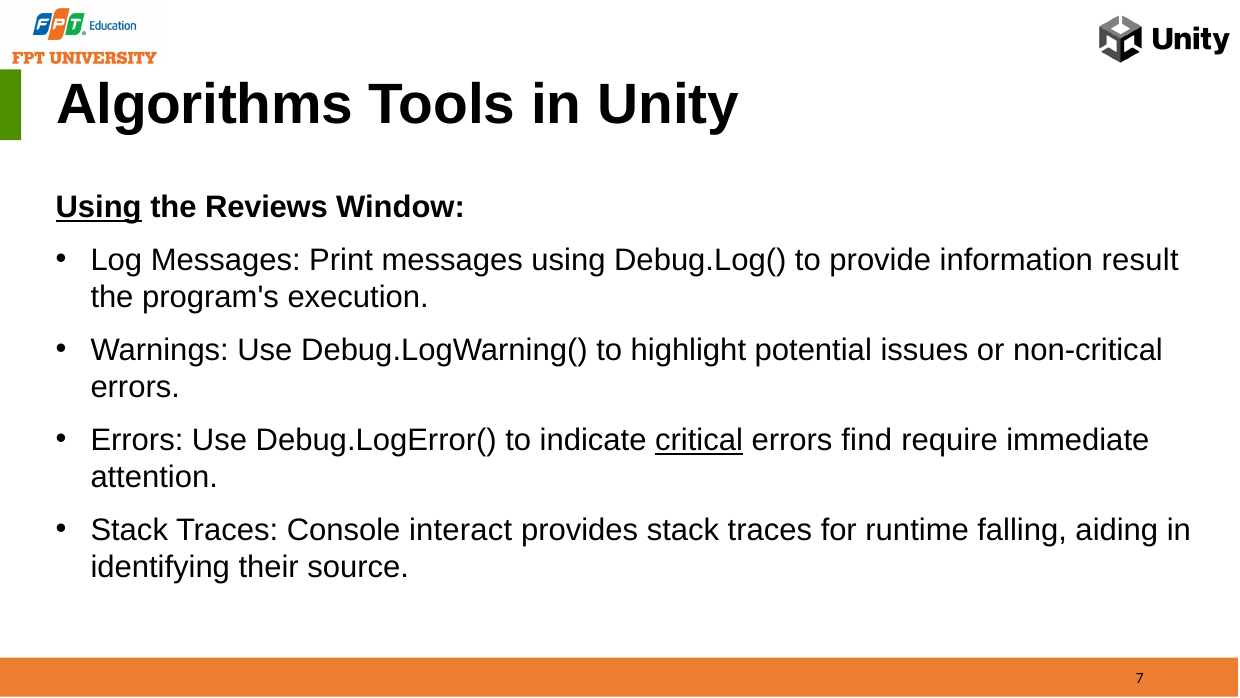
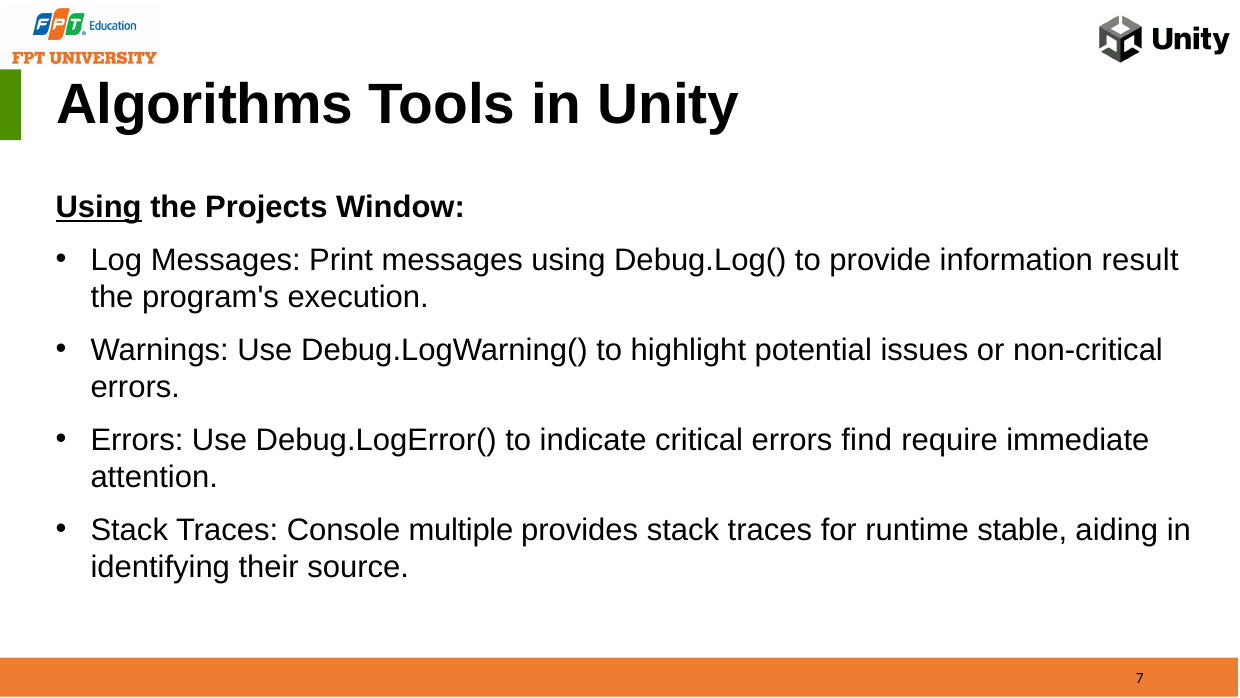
Reviews: Reviews -> Projects
critical underline: present -> none
interact: interact -> multiple
falling: falling -> stable
